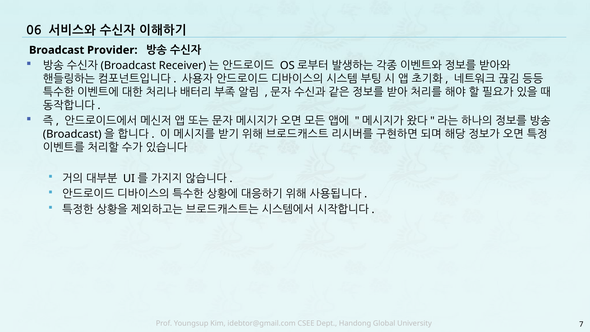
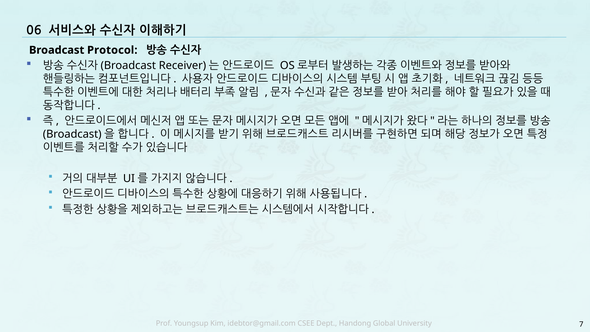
Provider: Provider -> Protocol
